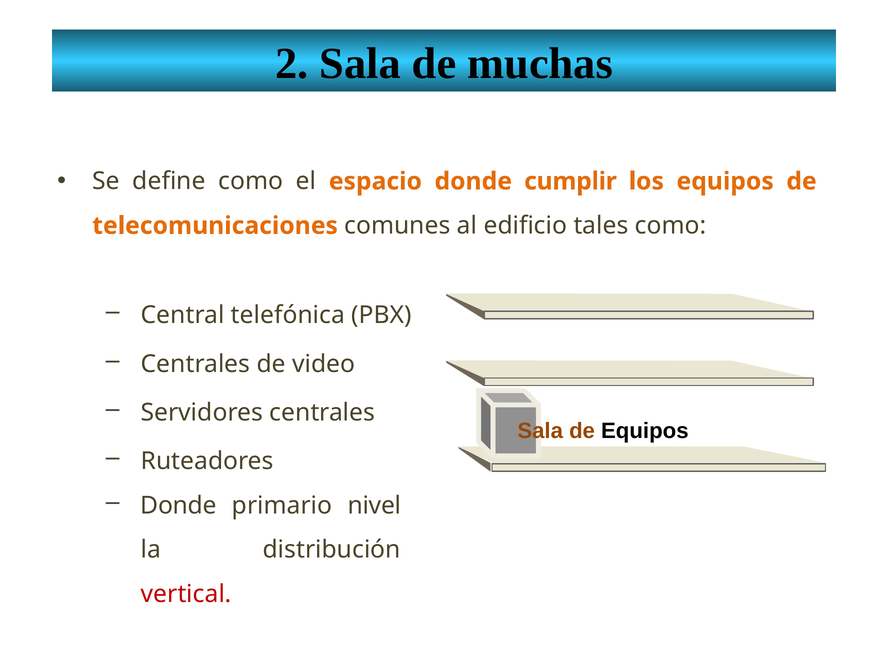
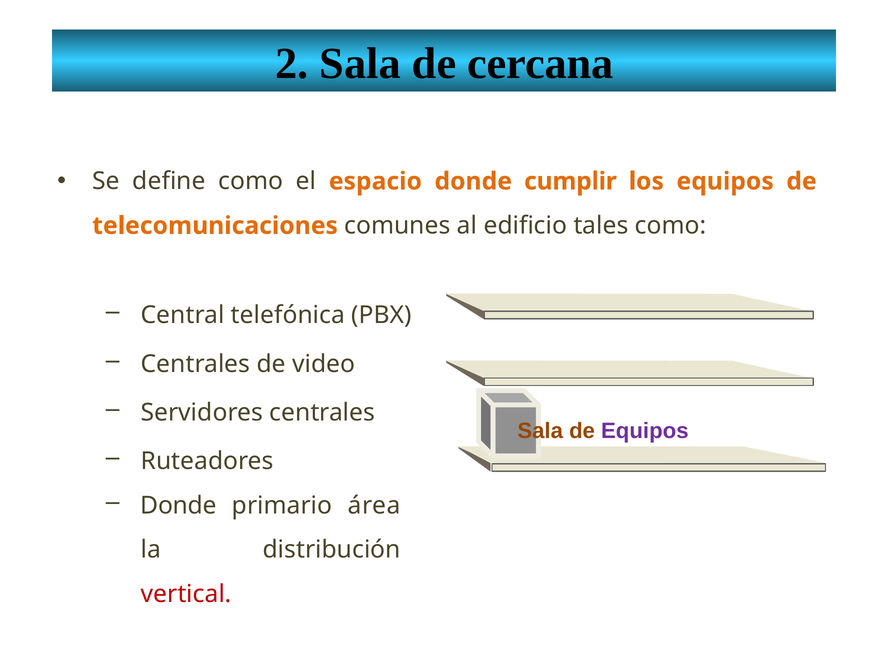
muchas: muchas -> cercana
Equipos at (645, 431) colour: black -> purple
nivel: nivel -> área
